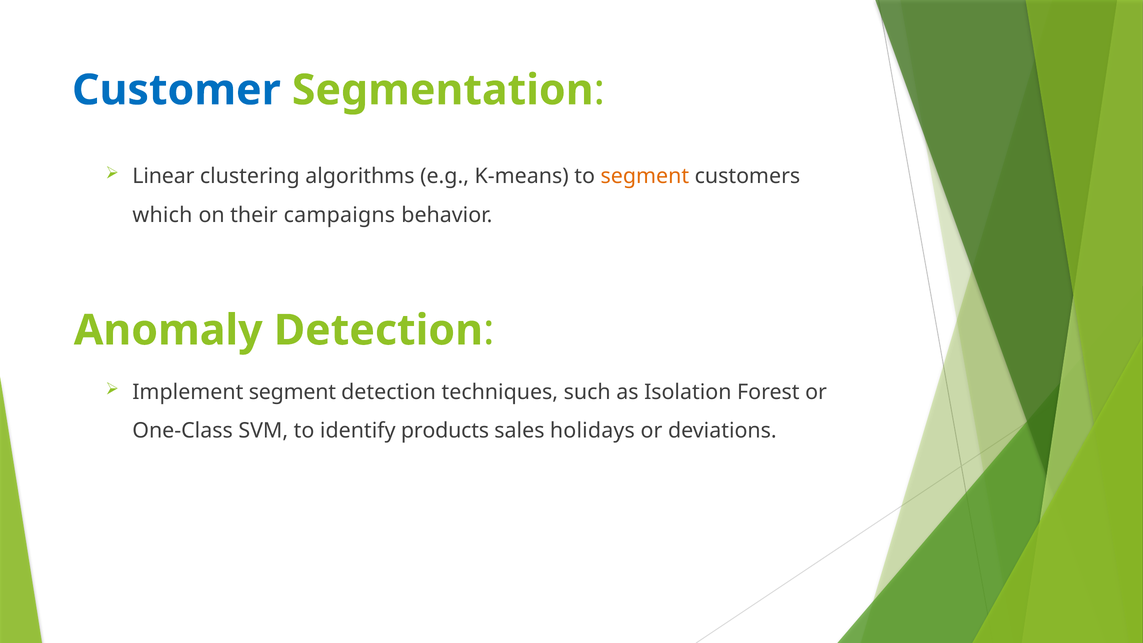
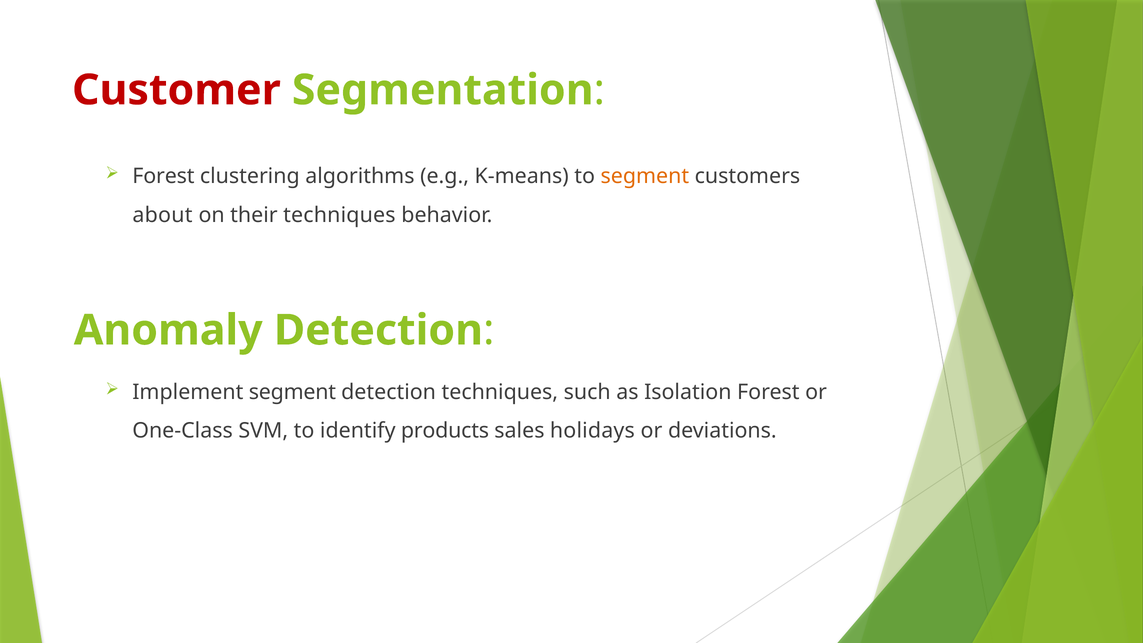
Customer colour: blue -> red
Linear at (163, 176): Linear -> Forest
which: which -> about
their campaigns: campaigns -> techniques
